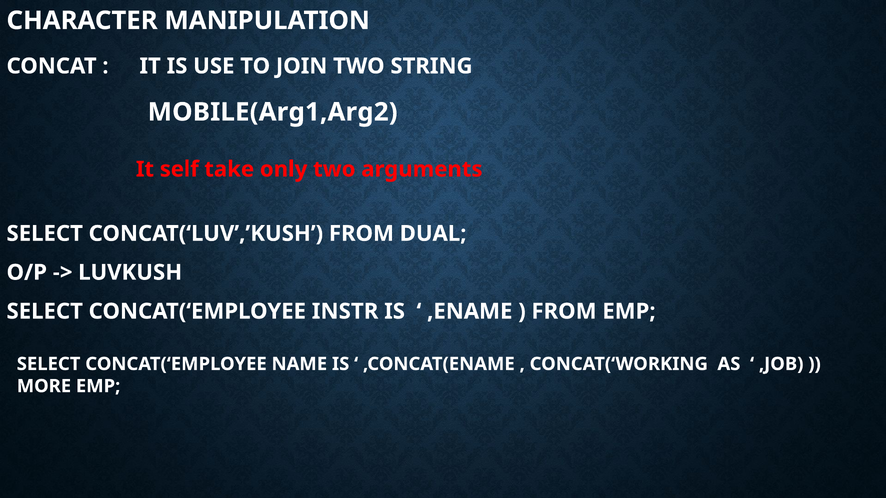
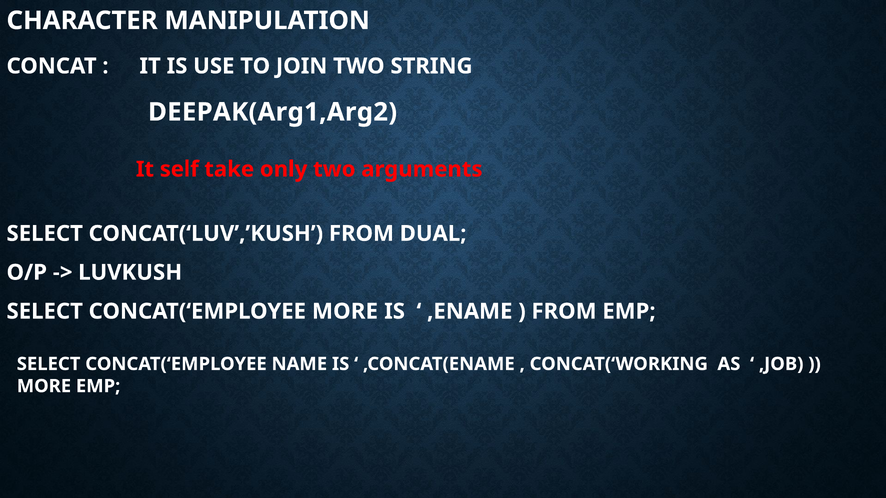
MOBILE(Arg1,Arg2: MOBILE(Arg1,Arg2 -> DEEPAK(Arg1,Arg2
CONCAT(‘EMPLOYEE INSTR: INSTR -> MORE
